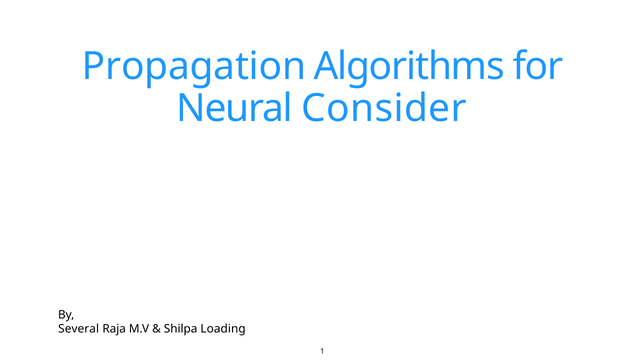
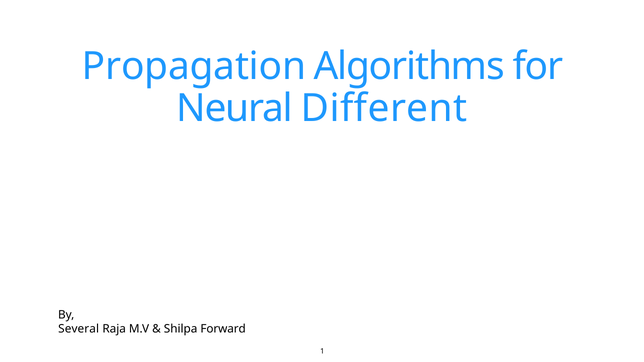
Consider: Consider -> Different
Loading: Loading -> Forward
